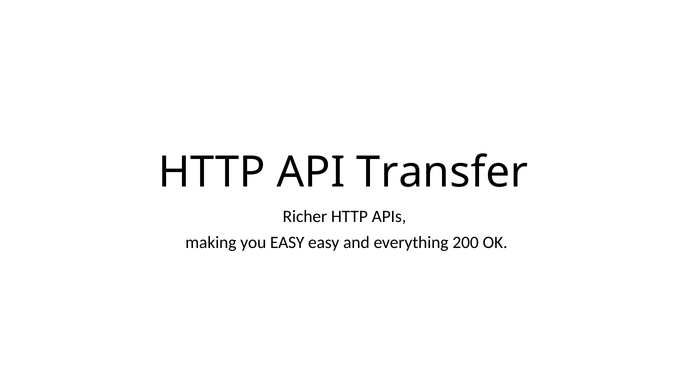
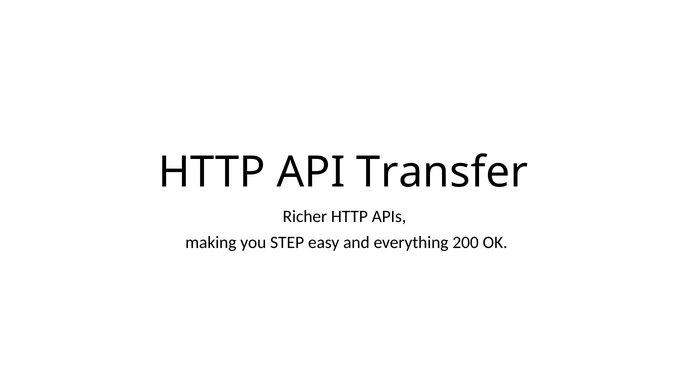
you EASY: EASY -> STEP
